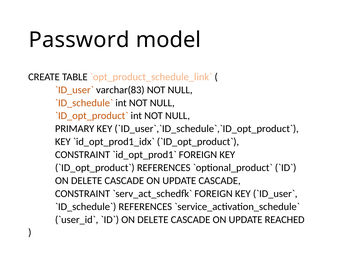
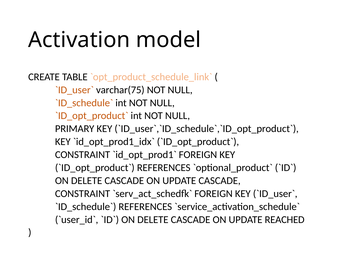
Password: Password -> Activation
varchar(83: varchar(83 -> varchar(75
